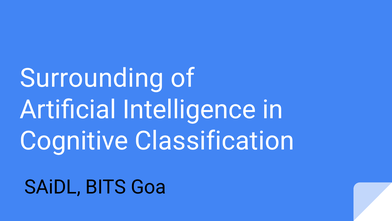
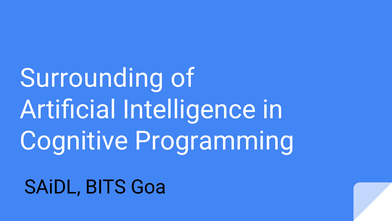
Classification: Classification -> Programming
